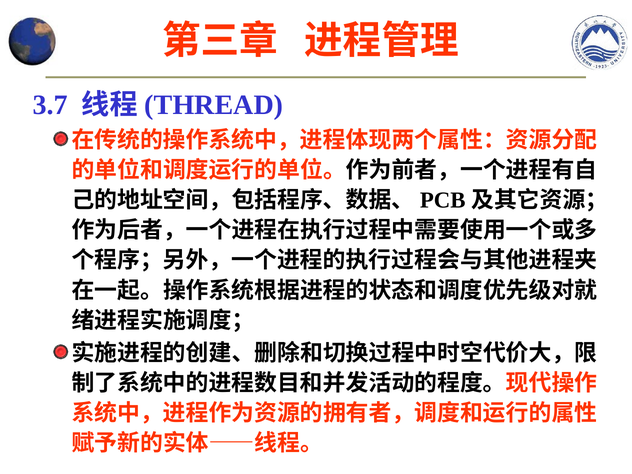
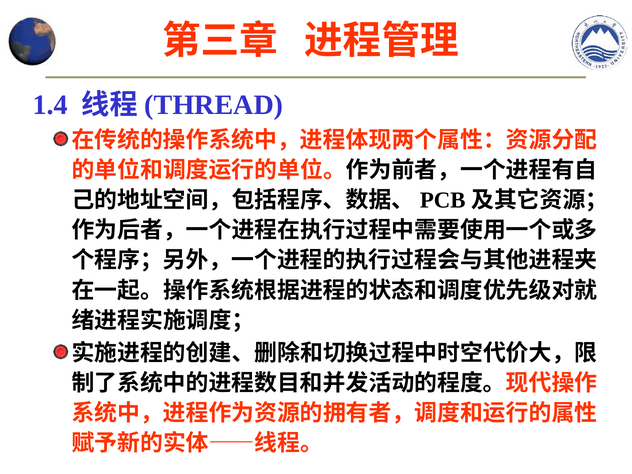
3.7: 3.7 -> 1.4
